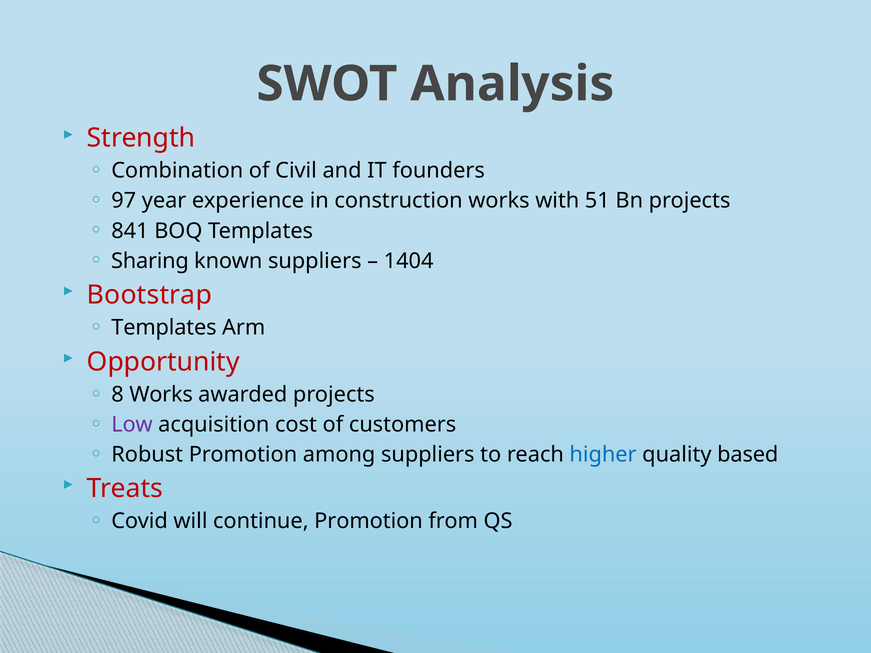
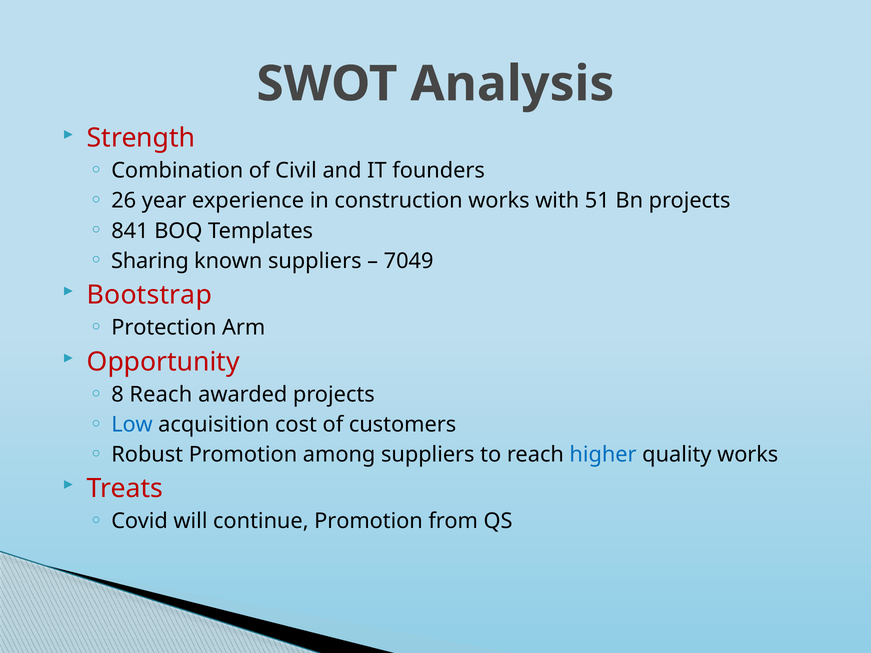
97: 97 -> 26
1404: 1404 -> 7049
Templates at (164, 328): Templates -> Protection
8 Works: Works -> Reach
Low colour: purple -> blue
quality based: based -> works
